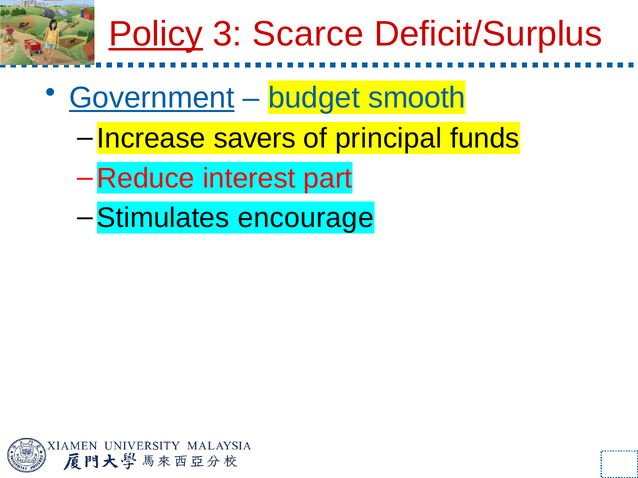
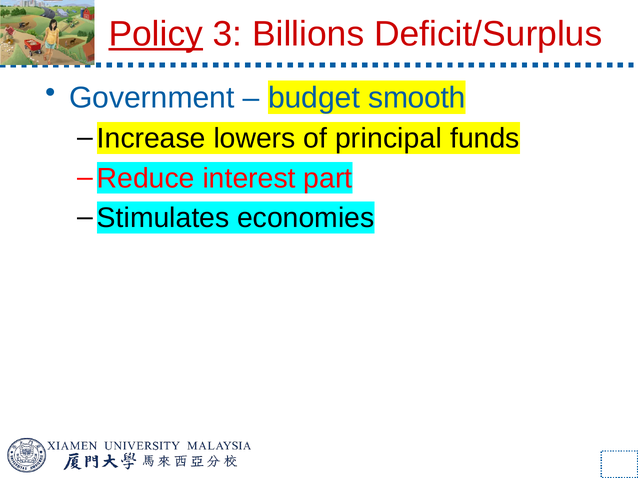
Scarce: Scarce -> Billions
Government underline: present -> none
savers: savers -> lowers
encourage: encourage -> economies
